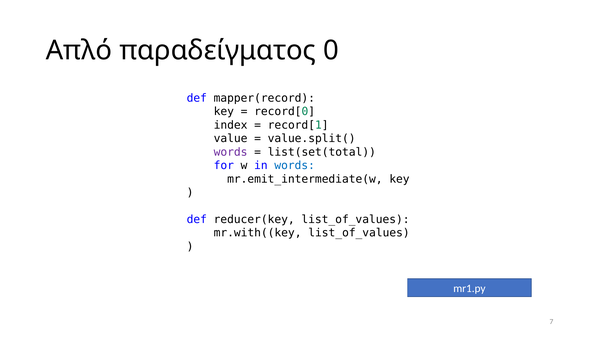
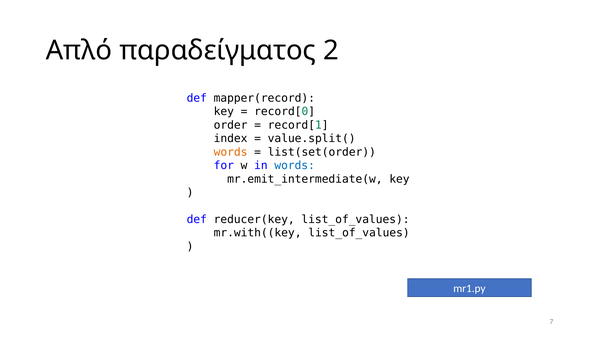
0: 0 -> 2
index: index -> order
value: value -> index
words at (231, 152) colour: purple -> orange
list(set(total: list(set(total -> list(set(order
